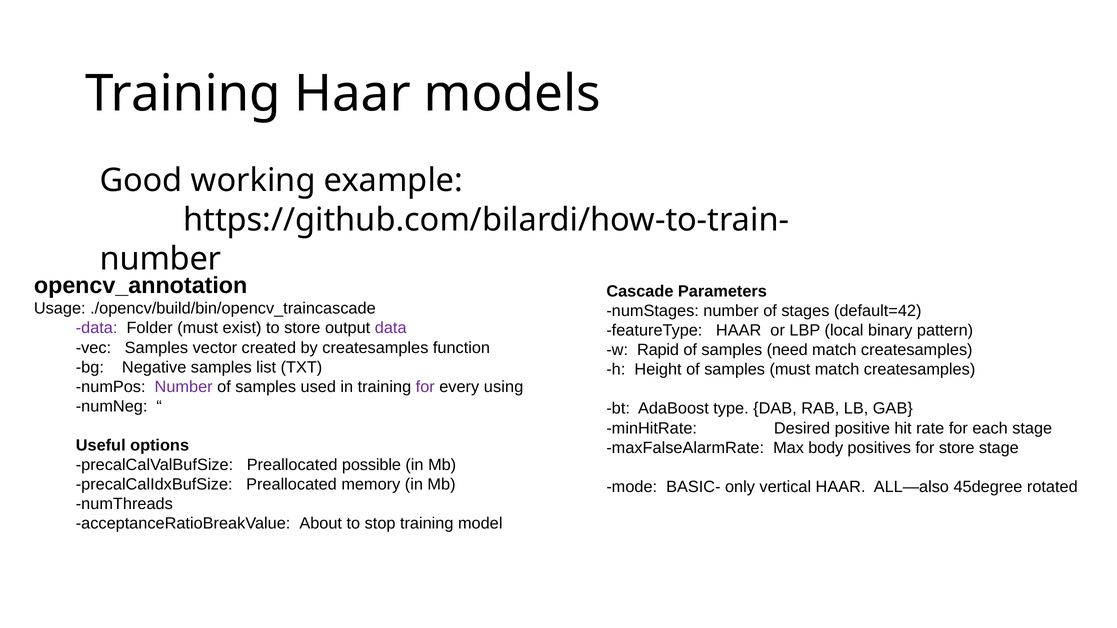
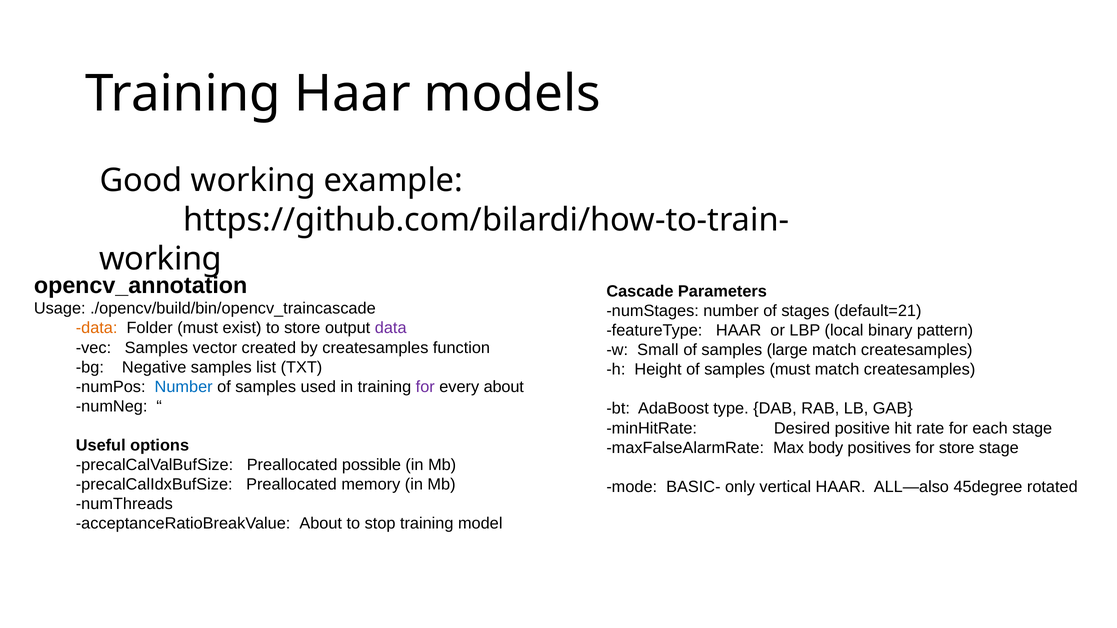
number at (160, 259): number -> working
default=42: default=42 -> default=21
data at (97, 328) colour: purple -> orange
Rapid: Rapid -> Small
need: need -> large
Number at (184, 387) colour: purple -> blue
every using: using -> about
